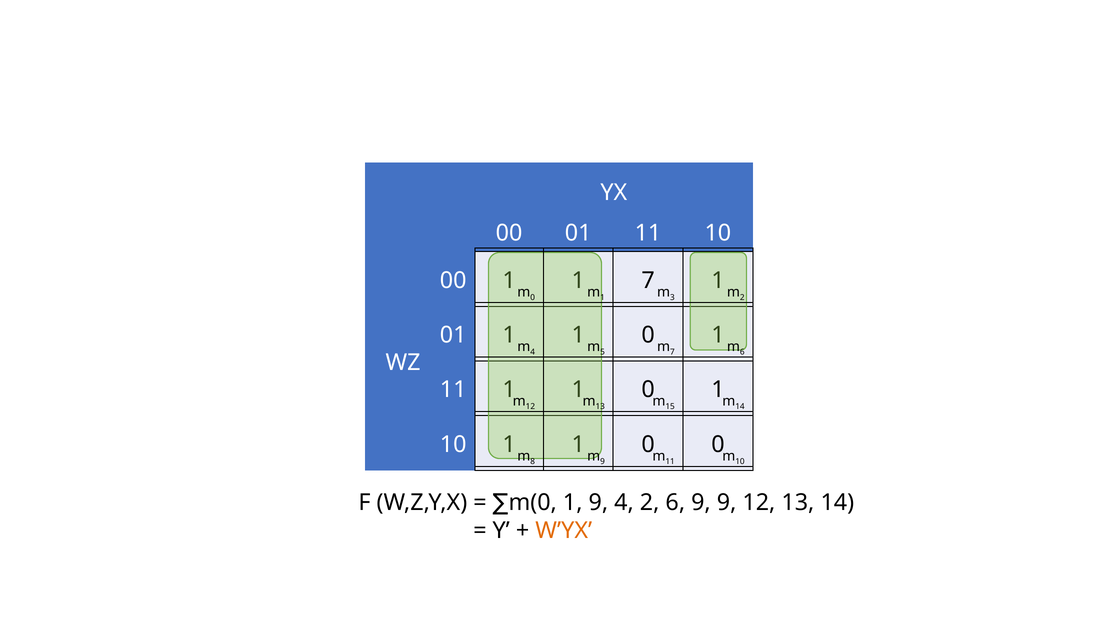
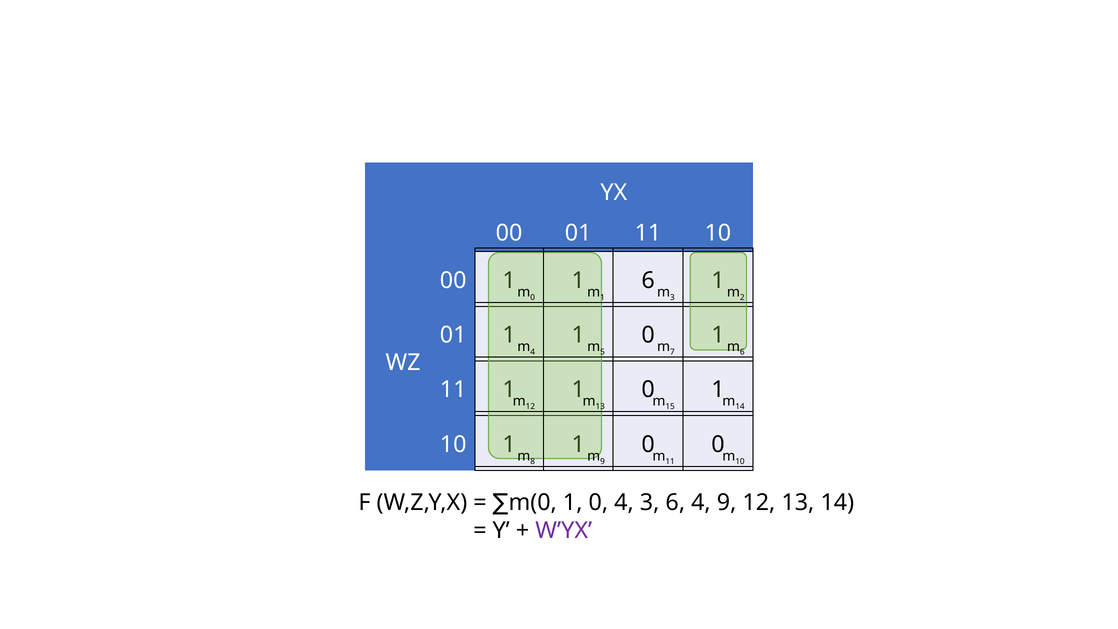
7 at (648, 280): 7 -> 6
9 at (598, 502): 9 -> 0
4 2: 2 -> 3
6 9: 9 -> 4
W’YX colour: orange -> purple
